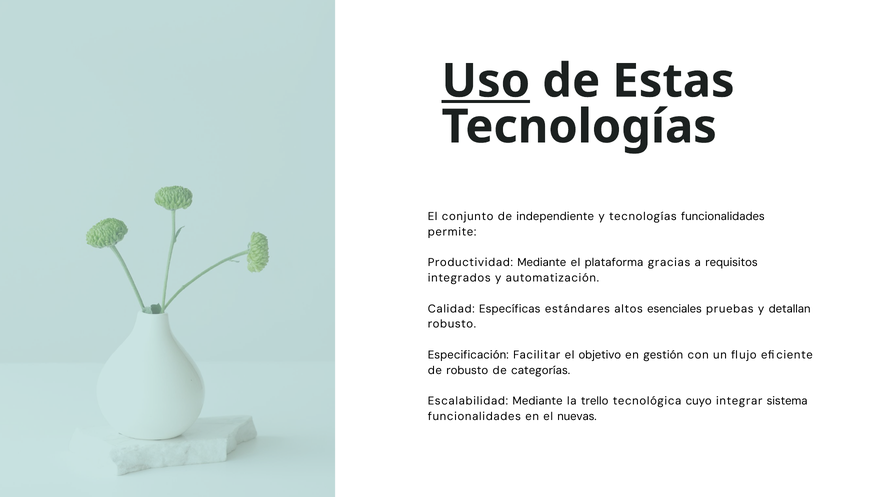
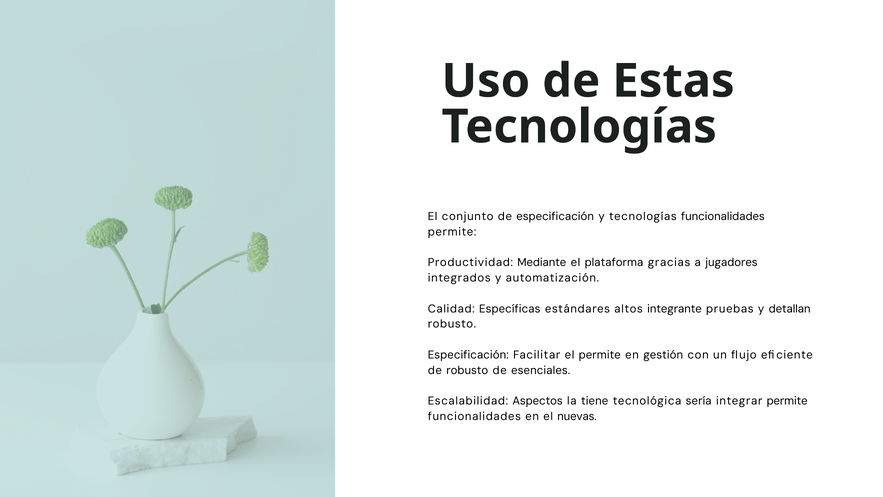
Uso underline: present -> none
de independiente: independiente -> especificación
requisitos: requisitos -> jugadores
esenciales: esenciales -> integrante
el objetivo: objetivo -> permite
categorías: categorías -> esenciales
Escalabilidad Mediante: Mediante -> Aspectos
trello: trello -> tiene
cuyo: cuyo -> sería
integrar sistema: sistema -> permite
